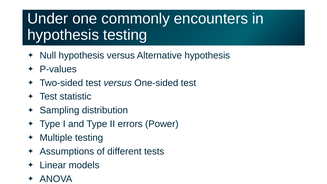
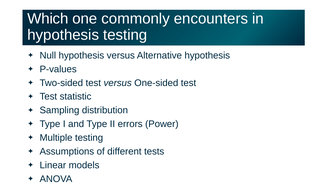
Under: Under -> Which
